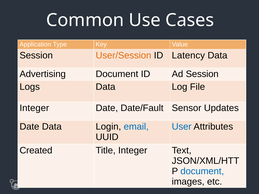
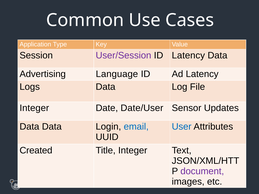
User/Session colour: orange -> purple
Advertising Document: Document -> Language
Ad Session: Session -> Latency
Date/Fault: Date/Fault -> Date/User
Date at (29, 127): Date -> Data
document at (202, 171) colour: blue -> purple
